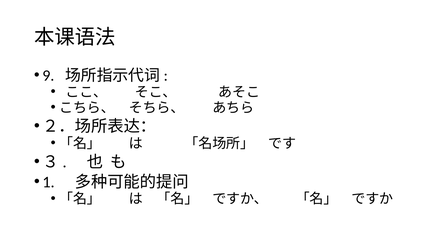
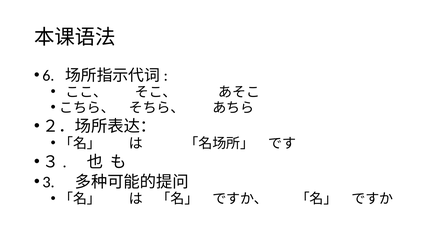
9: 9 -> 6
1: 1 -> 3
